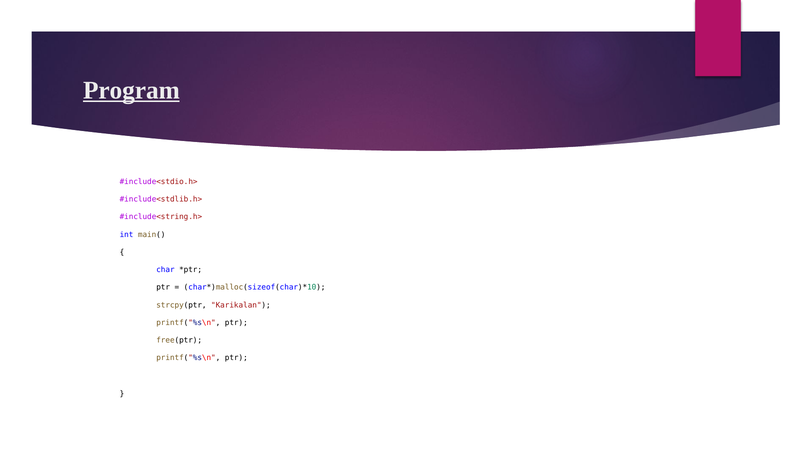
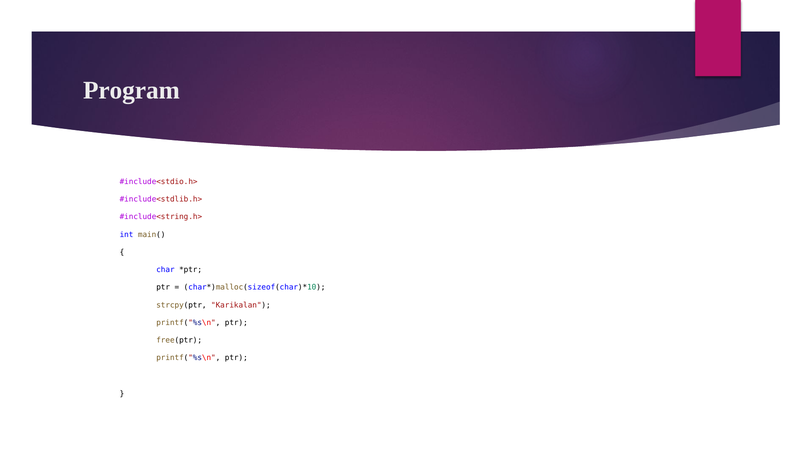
Program underline: present -> none
